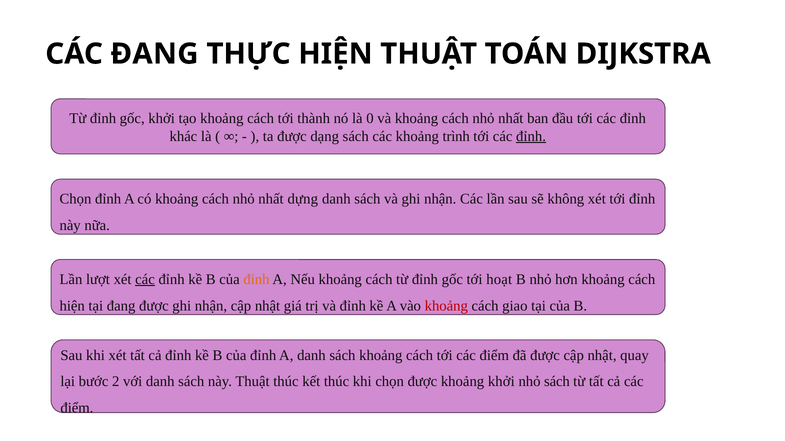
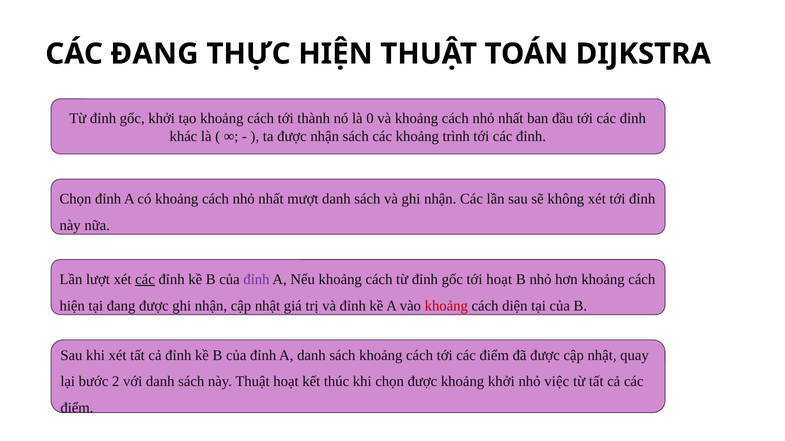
được dạng: dạng -> nhận
đỉnh at (531, 136) underline: present -> none
dựng: dựng -> mượt
đỉnh at (256, 280) colour: orange -> purple
giao: giao -> diện
Thuật thúc: thúc -> hoạt
nhỏ sách: sách -> việc
